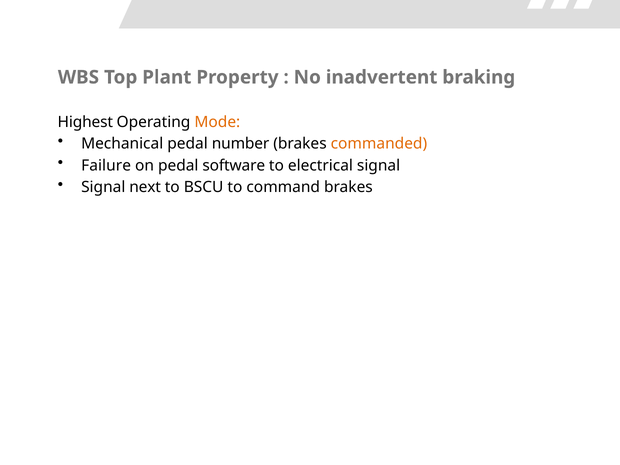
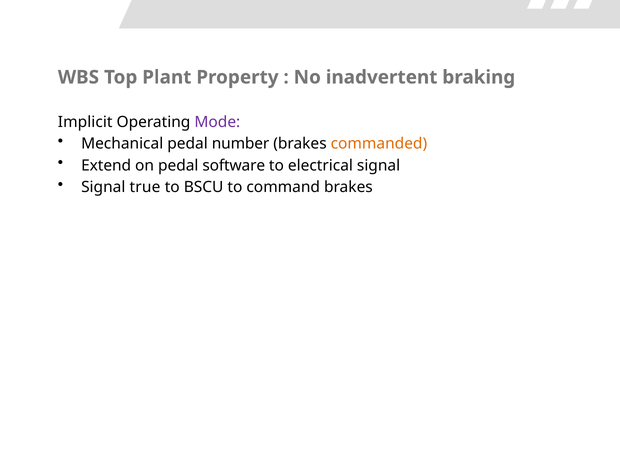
Highest: Highest -> Implicit
Mode colour: orange -> purple
Failure: Failure -> Extend
next: next -> true
